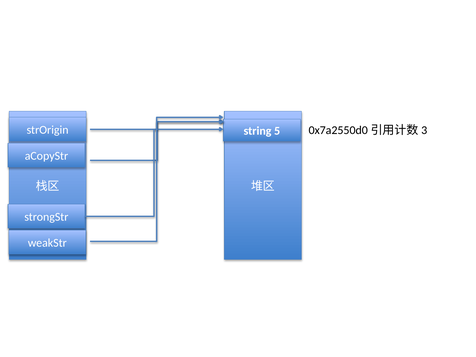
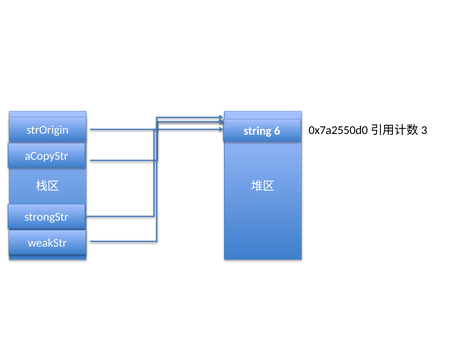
5: 5 -> 6
